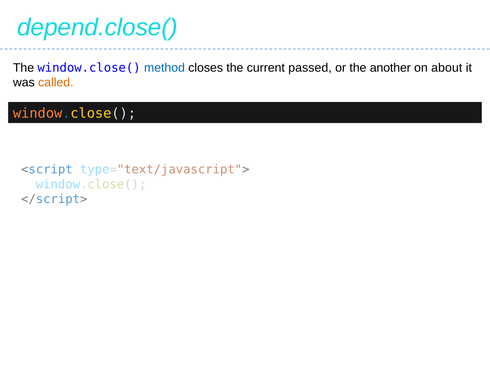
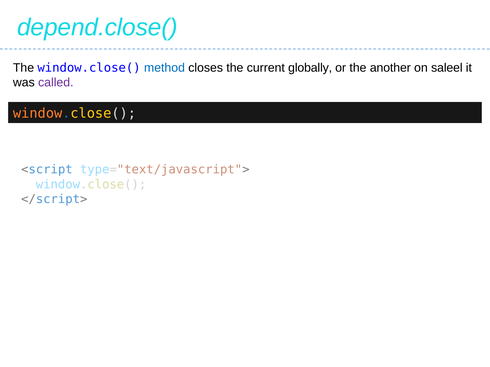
passed: passed -> globally
about: about -> saleel
called colour: orange -> purple
